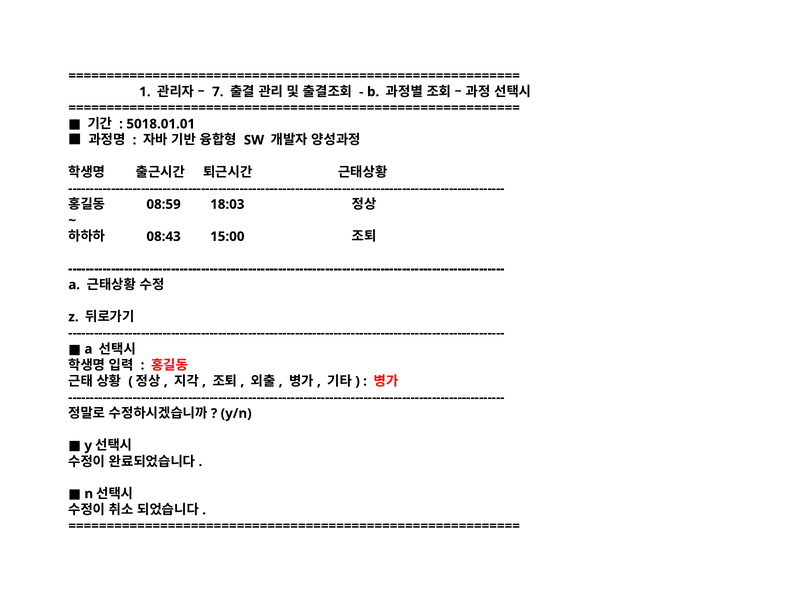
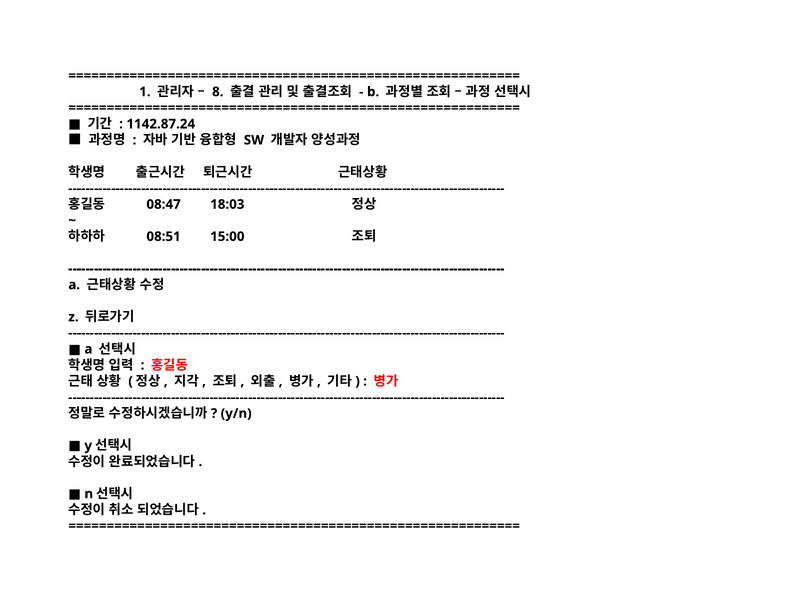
7: 7 -> 8
5018.01.01: 5018.01.01 -> 1142.87.24
08:59: 08:59 -> 08:47
08:43: 08:43 -> 08:51
